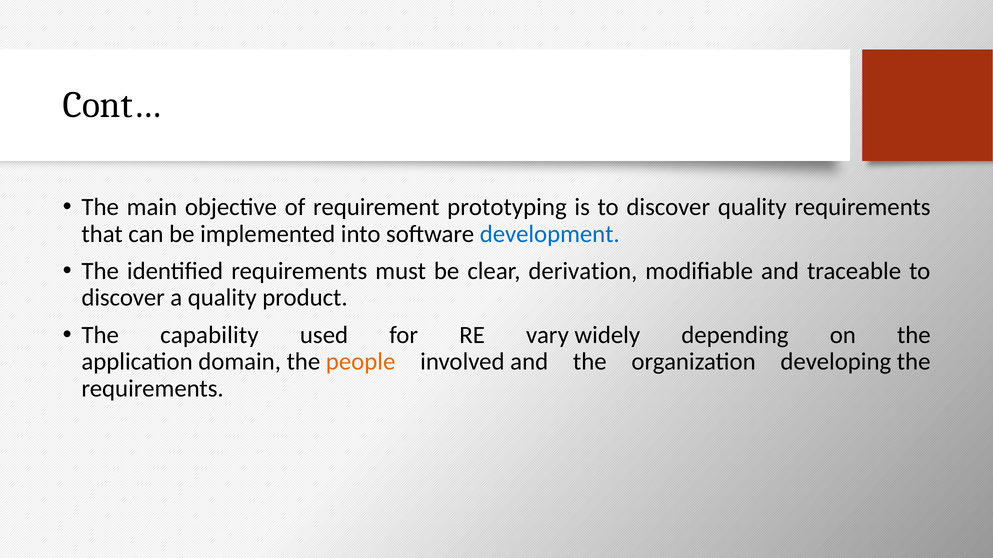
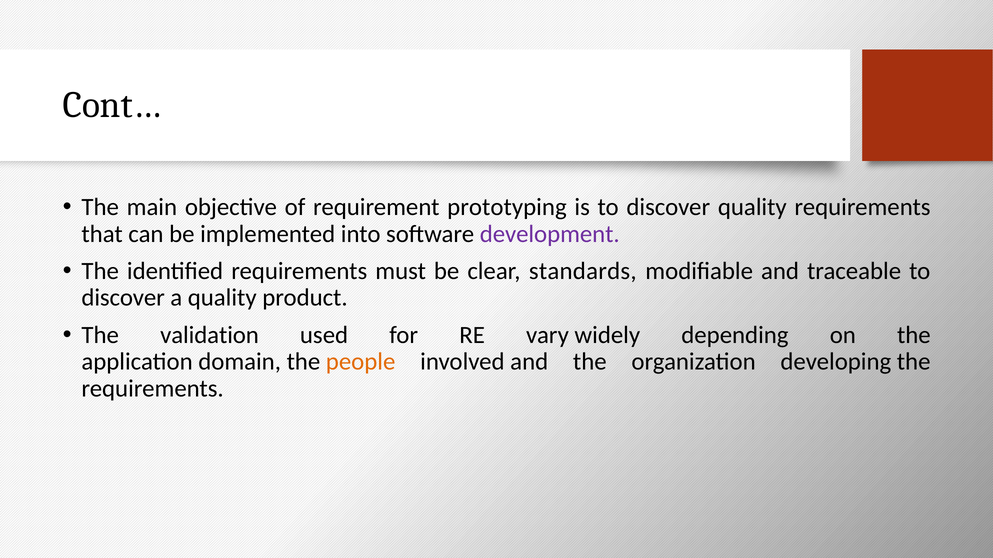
development colour: blue -> purple
derivation: derivation -> standards
capability: capability -> validation
